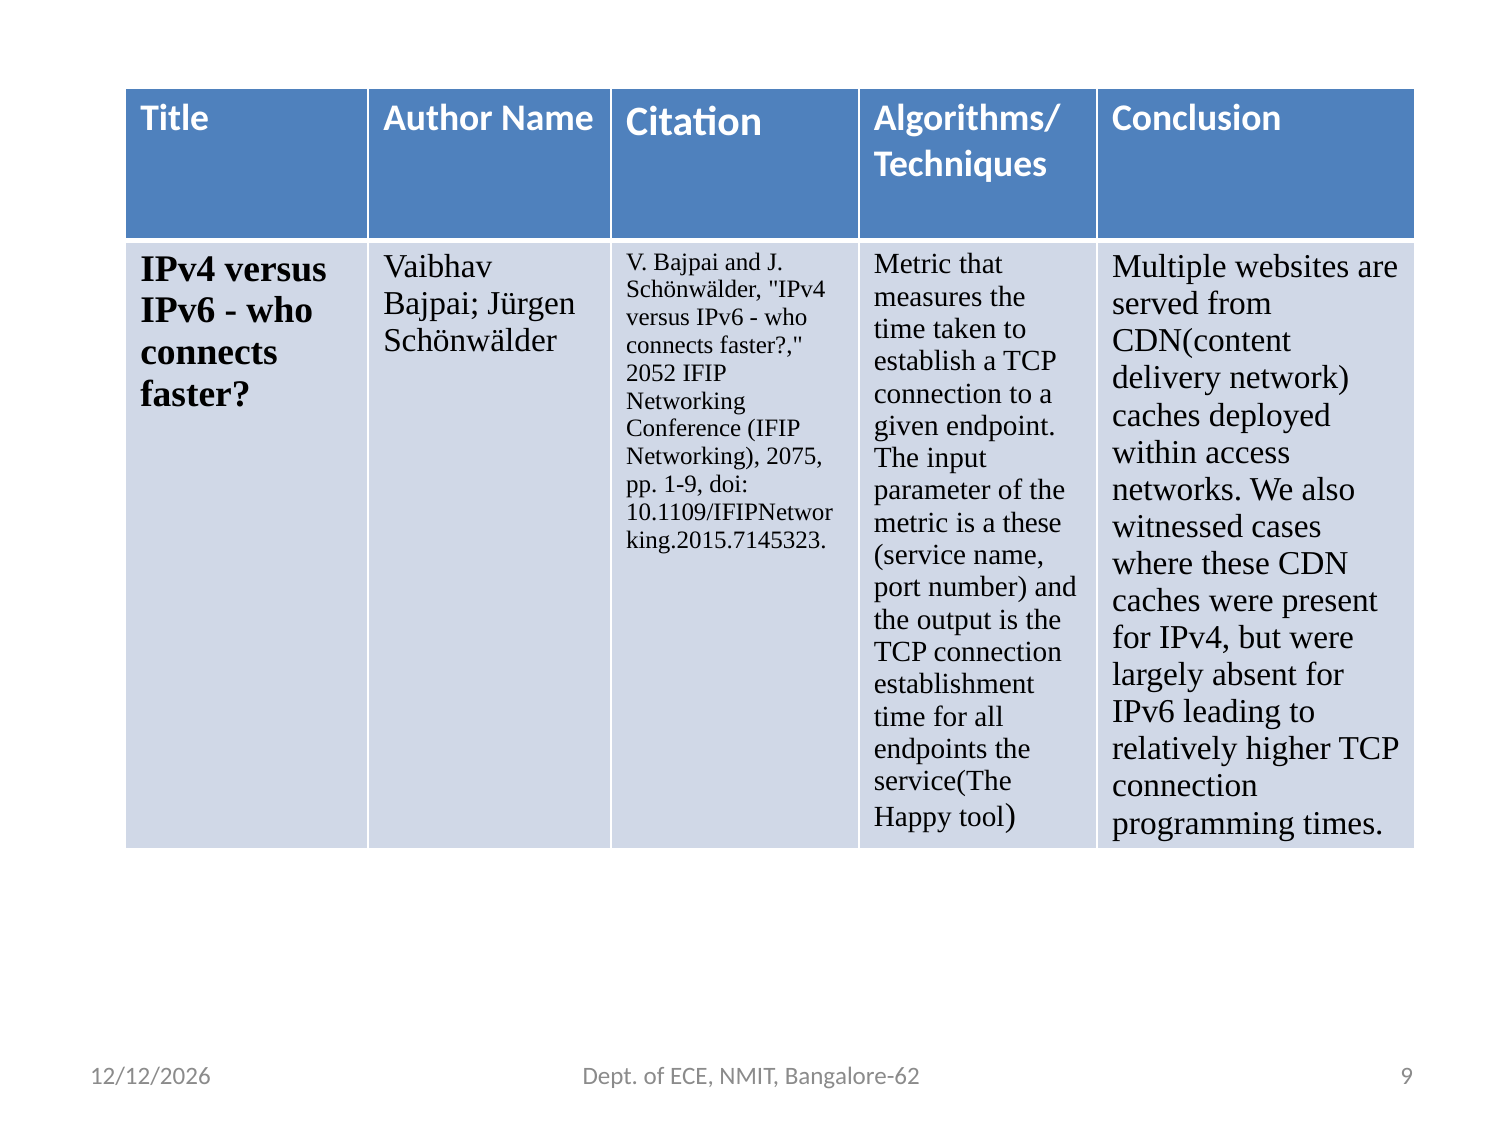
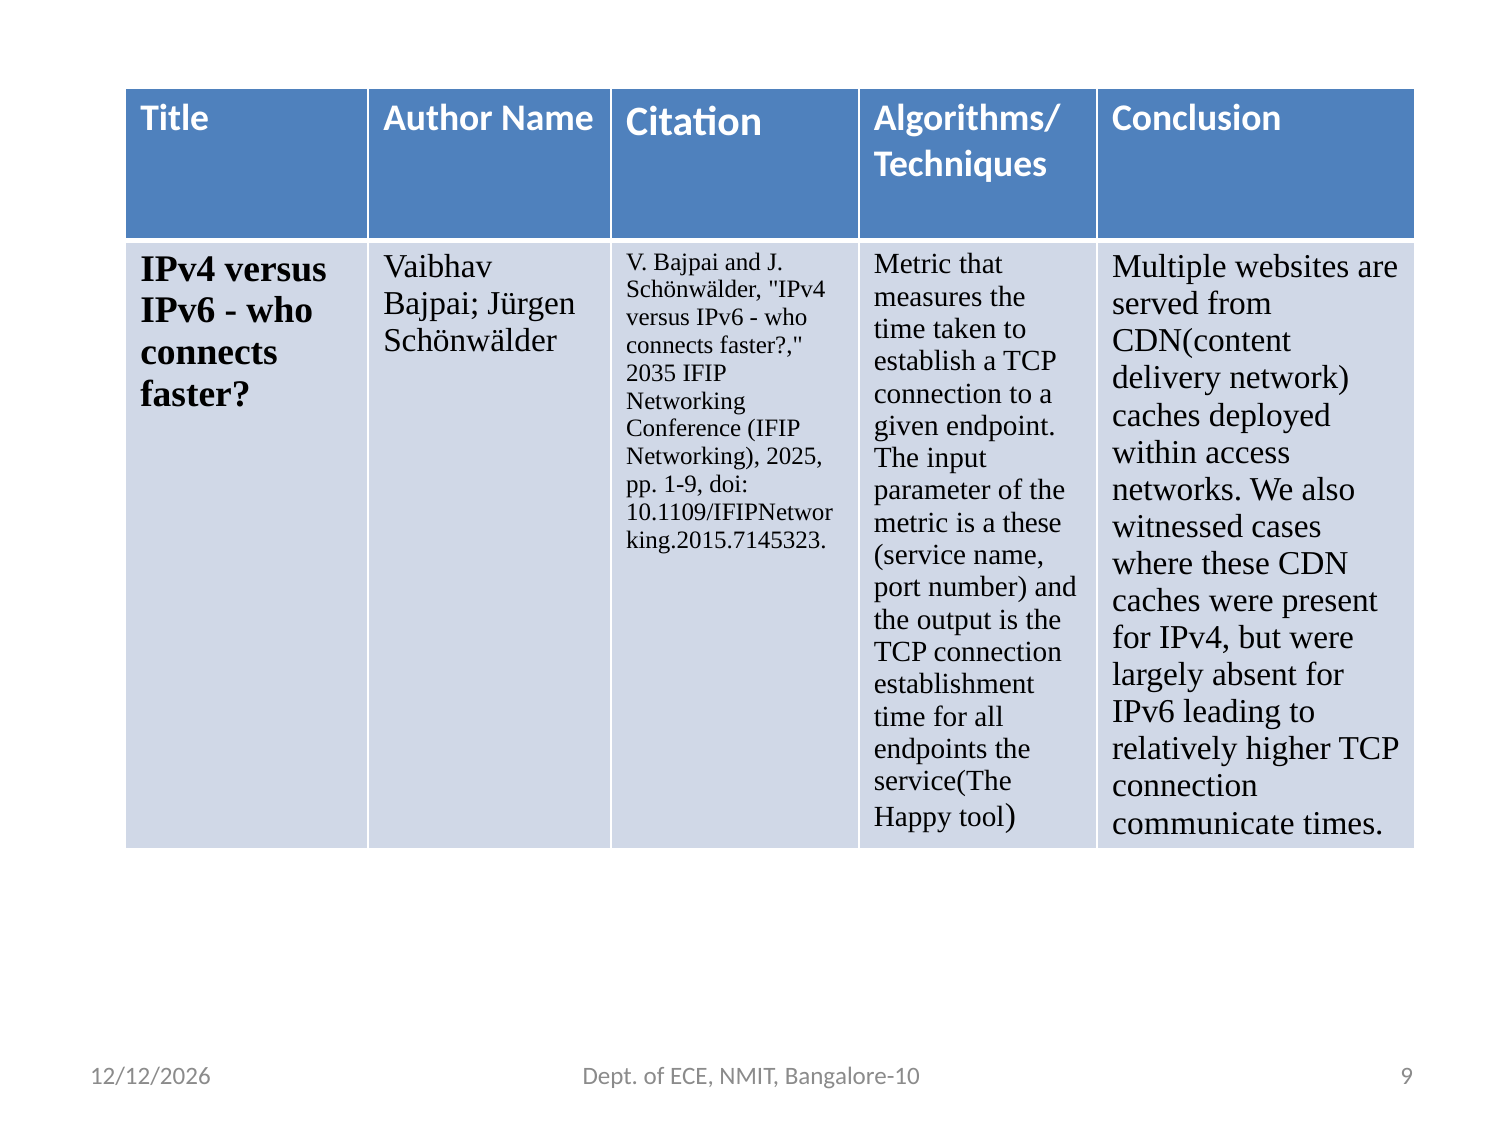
2052: 2052 -> 2035
2075: 2075 -> 2025
programming: programming -> communicate
Bangalore-62: Bangalore-62 -> Bangalore-10
